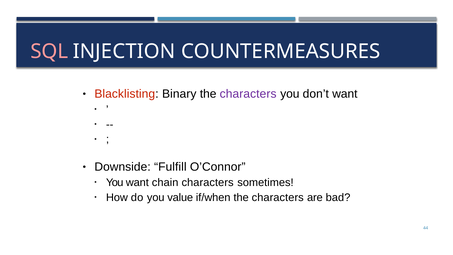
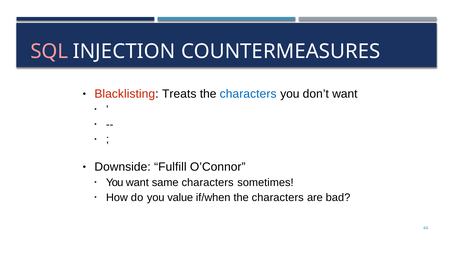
Binary: Binary -> Treats
characters at (248, 94) colour: purple -> blue
chain: chain -> same
